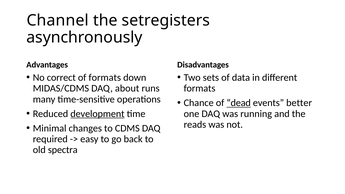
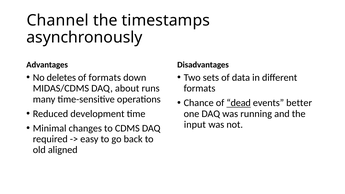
setregisters: setregisters -> timestamps
correct: correct -> deletes
development underline: present -> none
reads: reads -> input
spectra: spectra -> aligned
